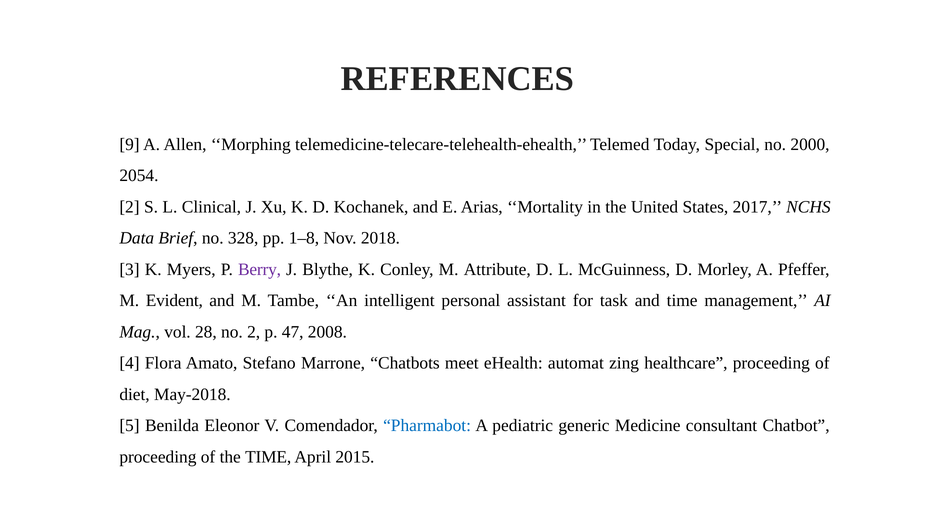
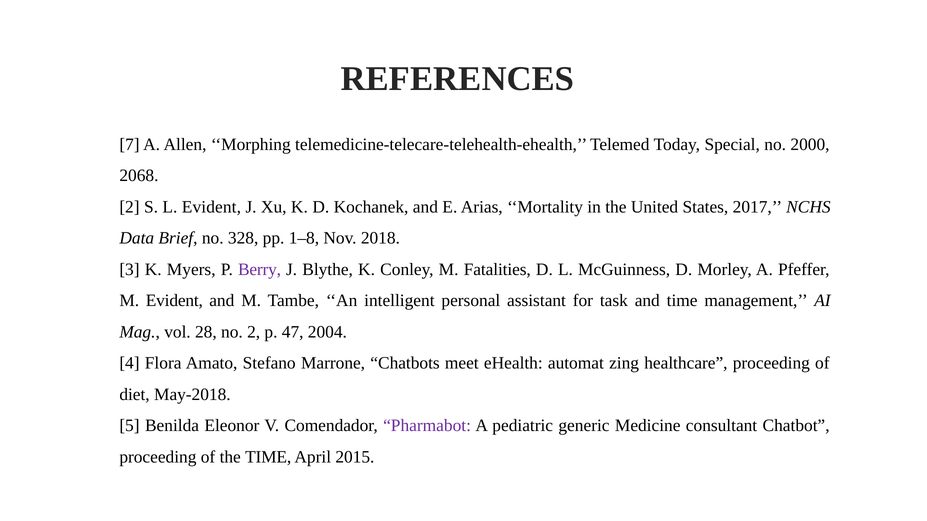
9: 9 -> 7
2054: 2054 -> 2068
L Clinical: Clinical -> Evident
Attribute: Attribute -> Fatalities
2008: 2008 -> 2004
Pharmabot colour: blue -> purple
